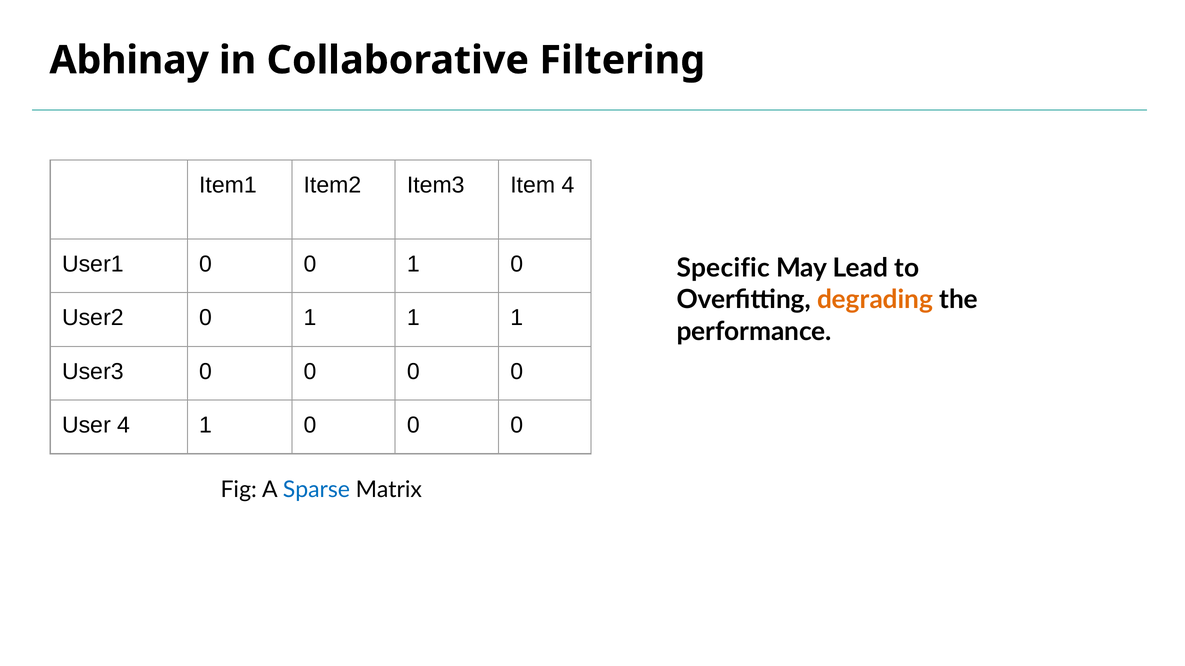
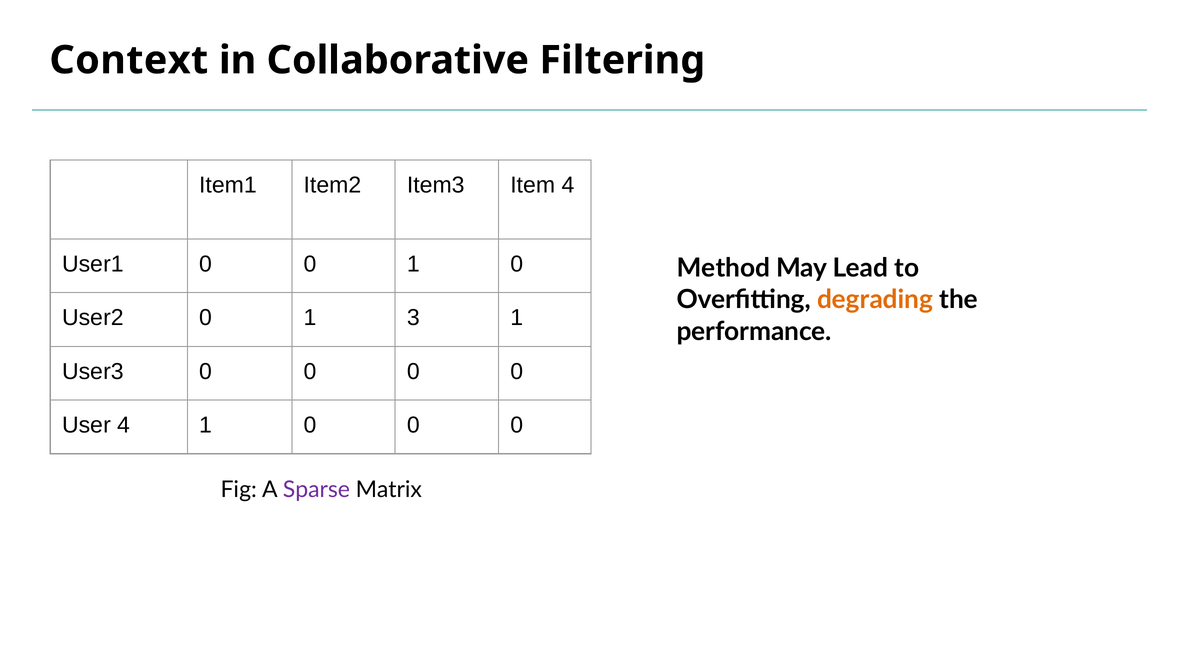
Abhinay: Abhinay -> Context
Specific: Specific -> Method
0 1 1: 1 -> 3
Sparse colour: blue -> purple
